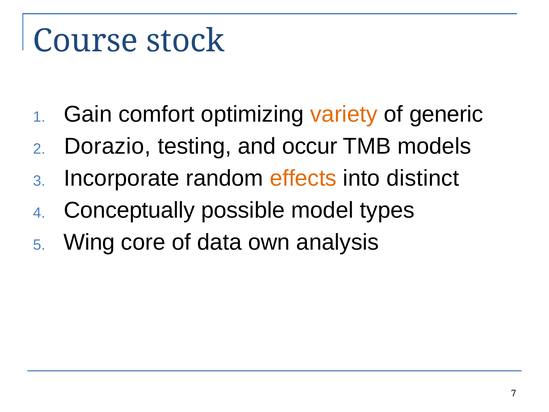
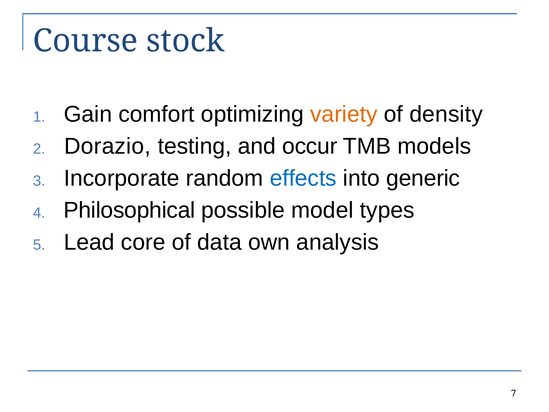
generic: generic -> density
effects colour: orange -> blue
distinct: distinct -> generic
Conceptually: Conceptually -> Philosophical
Wing: Wing -> Lead
